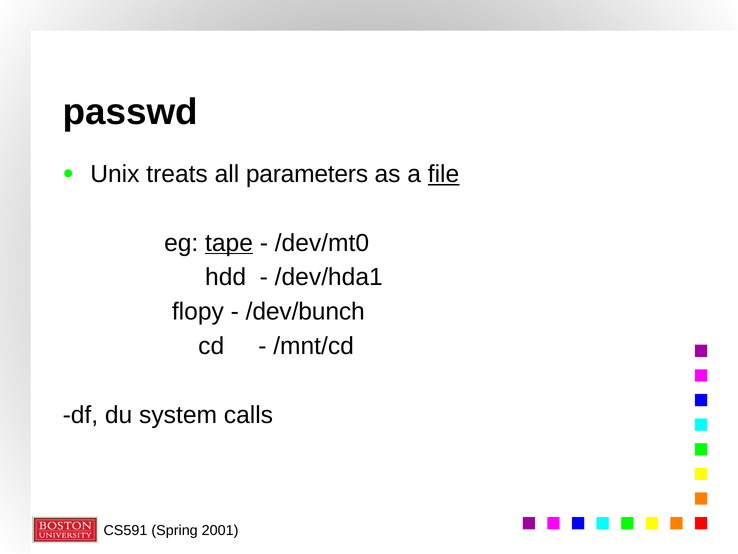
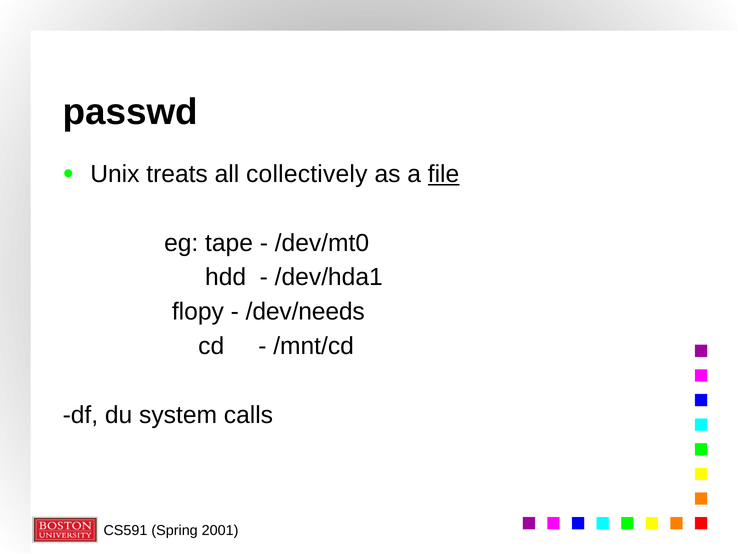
parameters: parameters -> collectively
tape underline: present -> none
/dev/bunch: /dev/bunch -> /dev/needs
